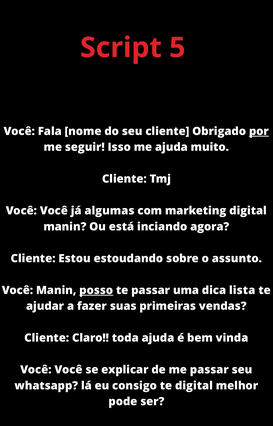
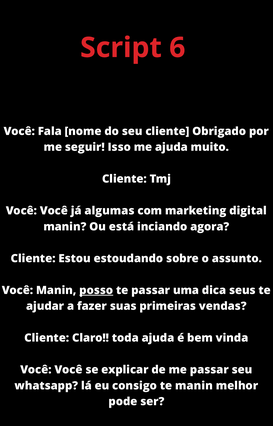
5: 5 -> 6
por underline: present -> none
lista: lista -> seus
te digital: digital -> manin
